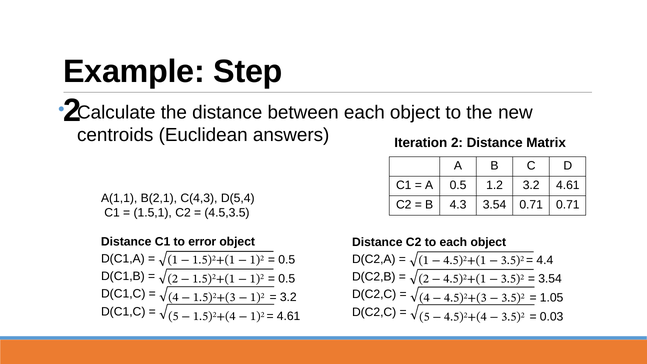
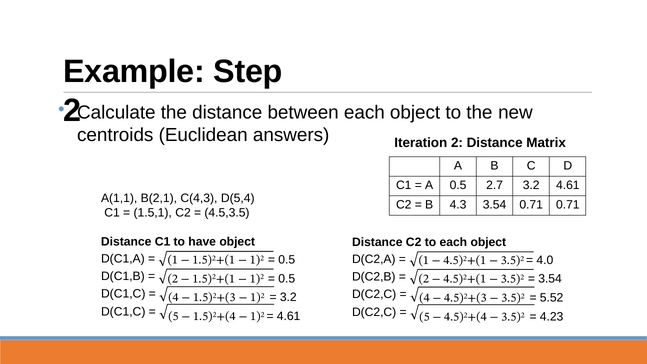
1.2: 1.2 -> 2.7
error: error -> have
4.4: 4.4 -> 4.0
1.05: 1.05 -> 5.52
0.03: 0.03 -> 4.23
